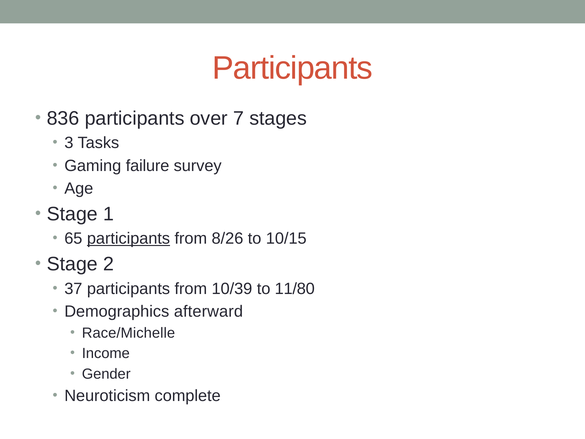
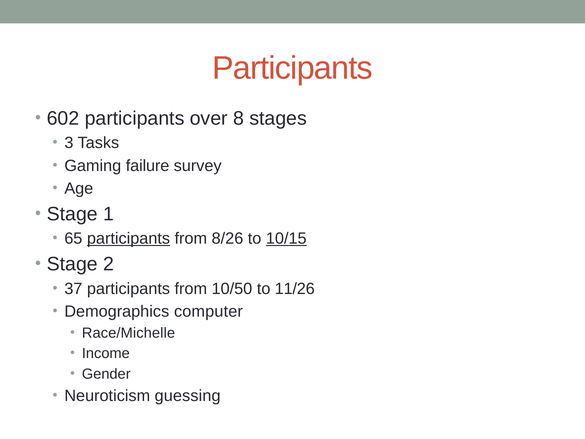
836: 836 -> 602
7: 7 -> 8
10/15 underline: none -> present
10/39: 10/39 -> 10/50
11/80: 11/80 -> 11/26
afterward: afterward -> computer
complete: complete -> guessing
